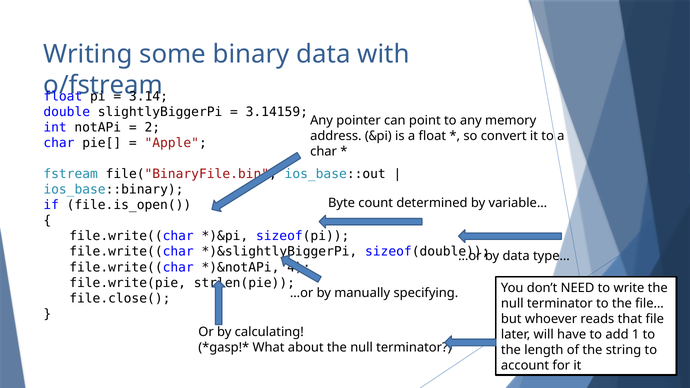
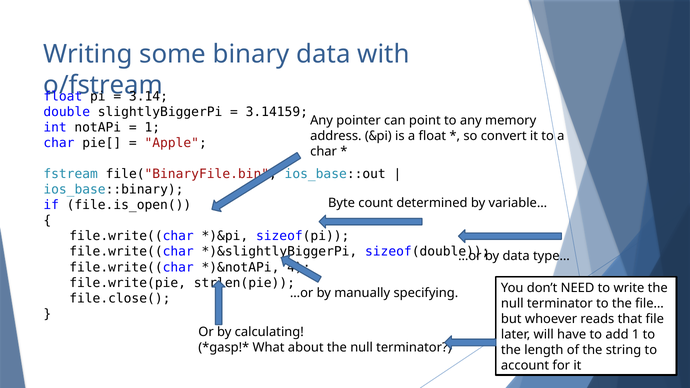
2 at (152, 128): 2 -> 1
